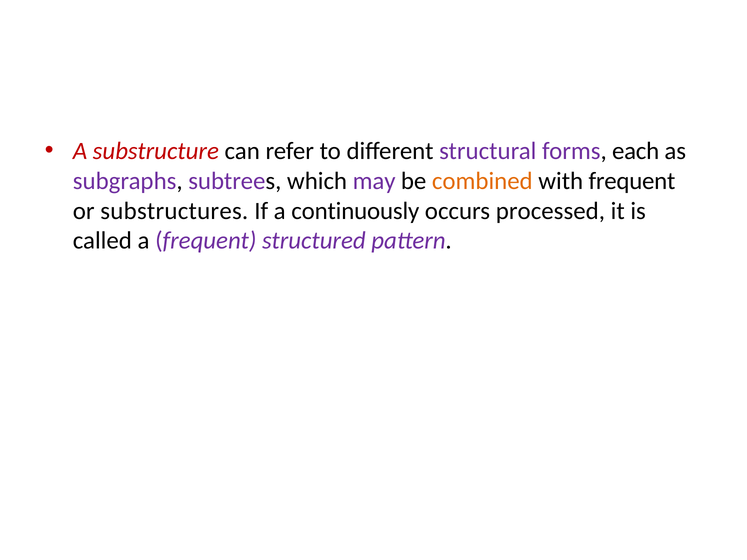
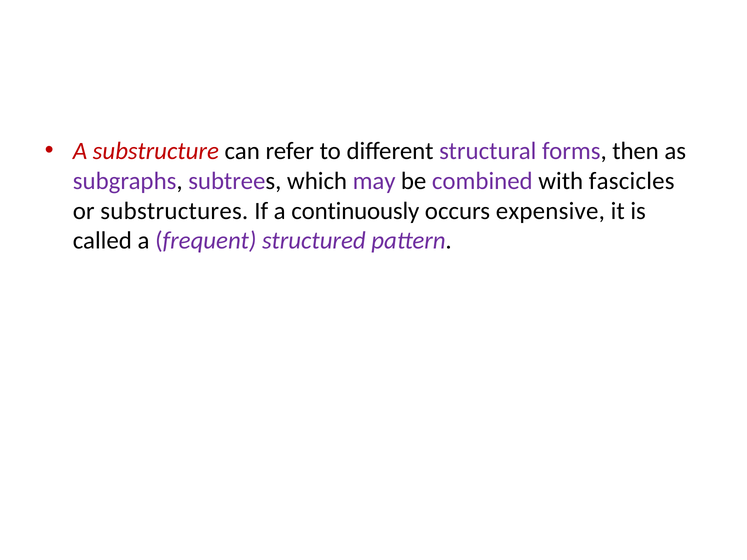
each: each -> then
combined colour: orange -> purple
with frequent: frequent -> fascicles
processed: processed -> expensive
